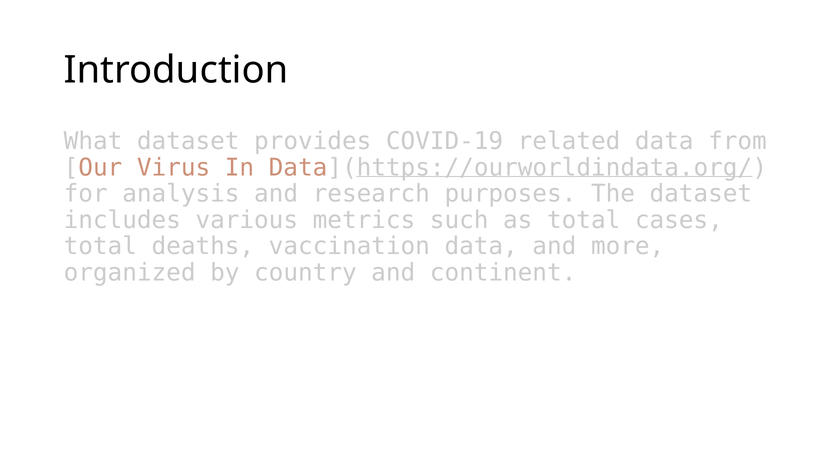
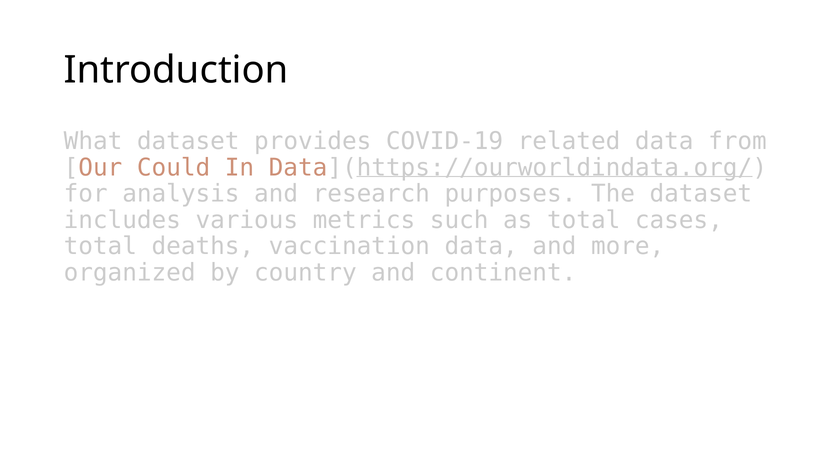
Virus: Virus -> Could
